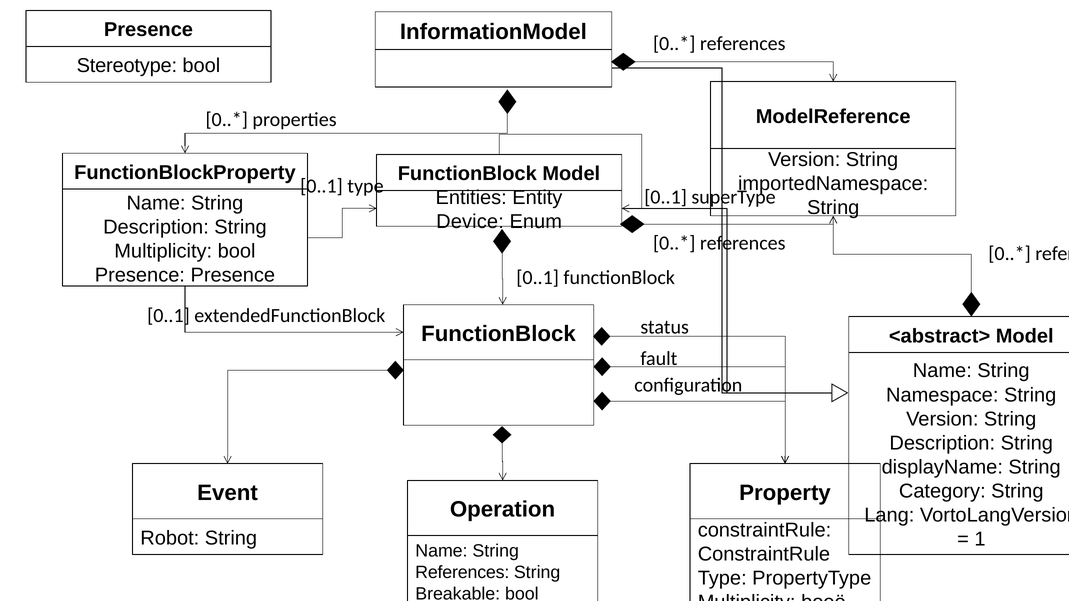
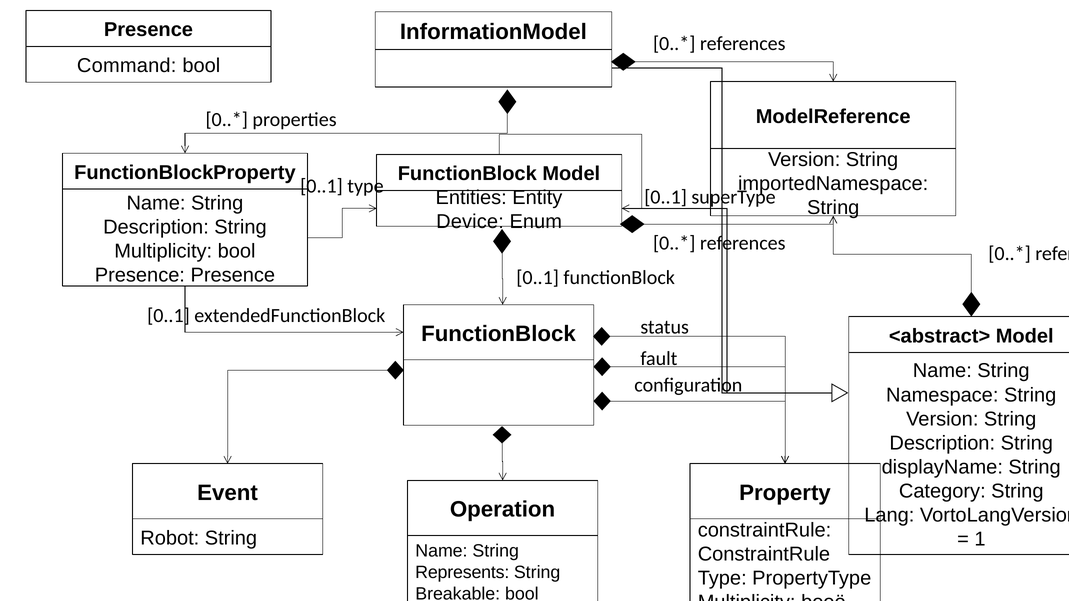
Stereotype: Stereotype -> Command
References at (462, 573): References -> Represents
